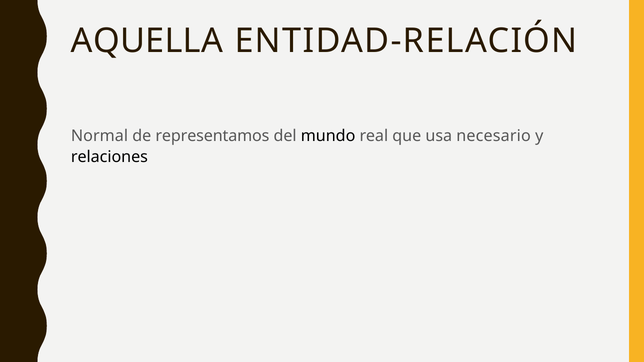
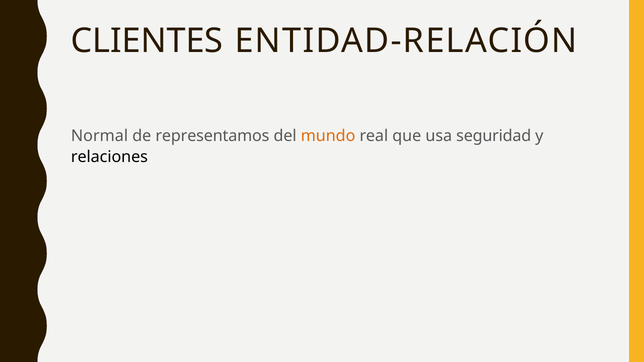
AQUELLA: AQUELLA -> CLIENTES
mundo colour: black -> orange
necesario: necesario -> seguridad
